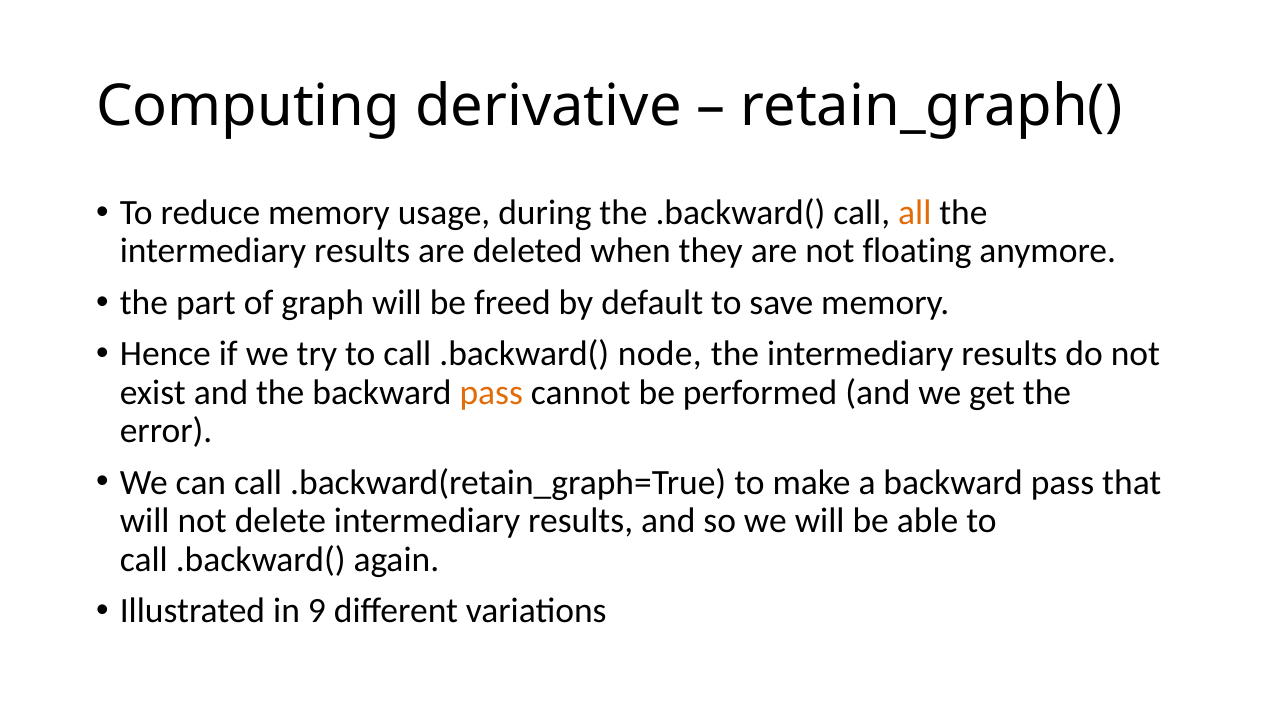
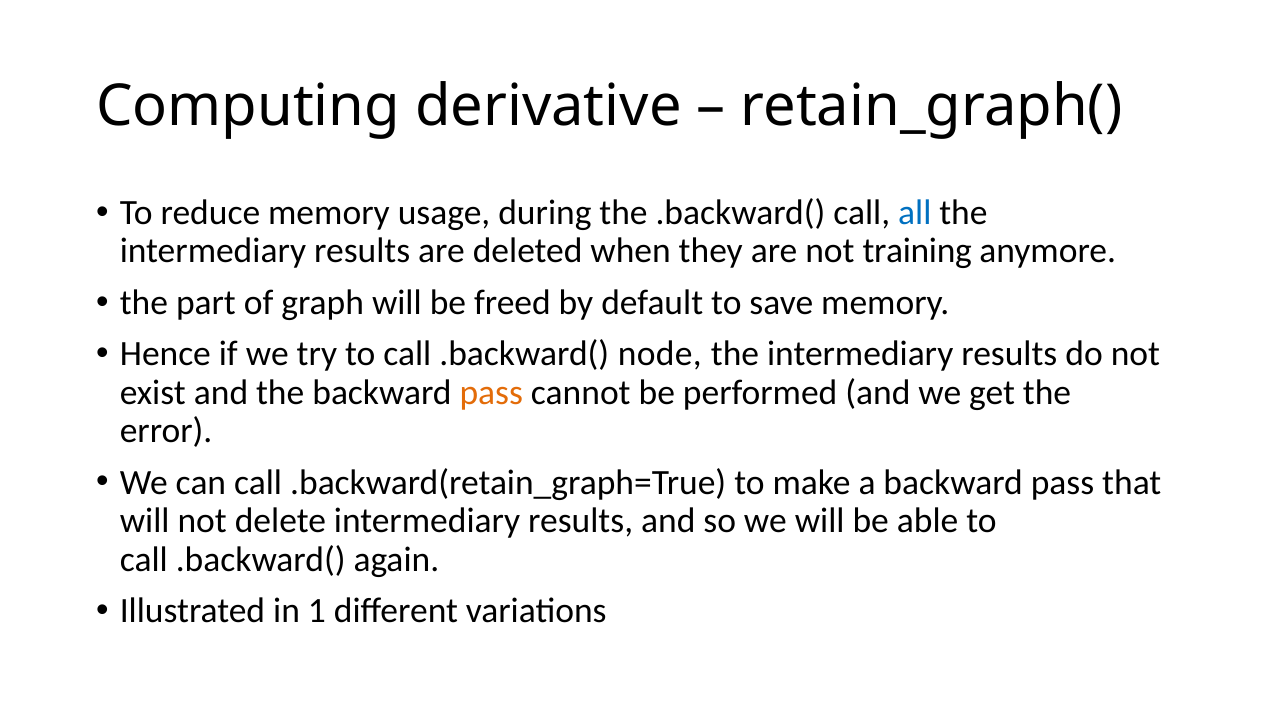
all colour: orange -> blue
floating: floating -> training
9: 9 -> 1
